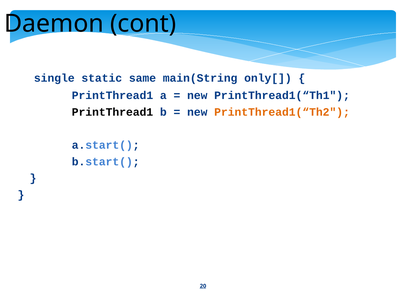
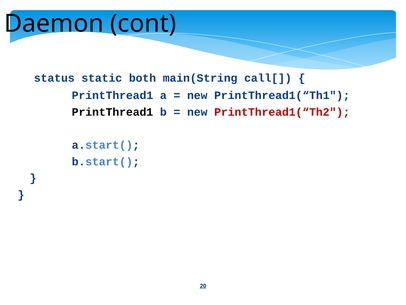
single: single -> status
same: same -> both
only[: only[ -> call[
PrintThread1(“Th2 colour: orange -> red
